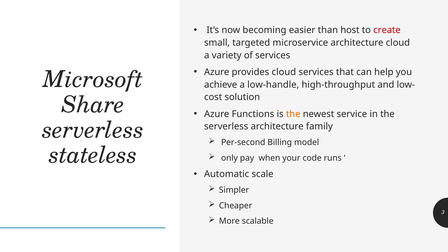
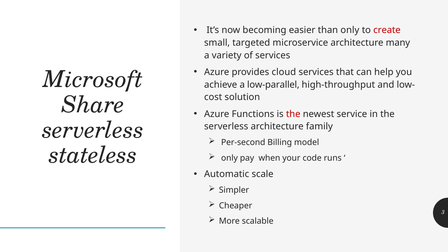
than host: host -> only
architecture cloud: cloud -> many
low-handle: low-handle -> low-parallel
the at (293, 114) colour: orange -> red
